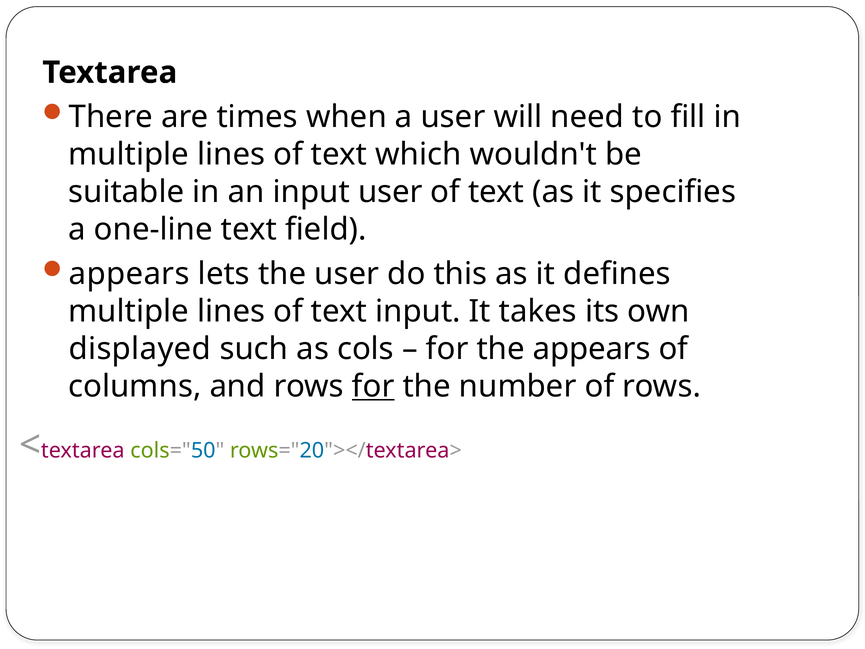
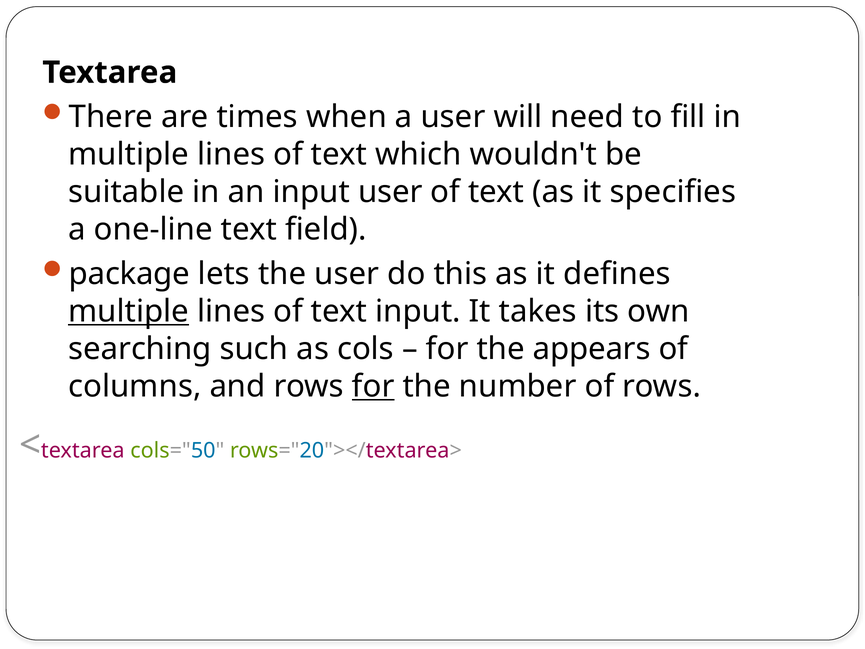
appears at (129, 274): appears -> package
multiple at (129, 311) underline: none -> present
displayed: displayed -> searching
